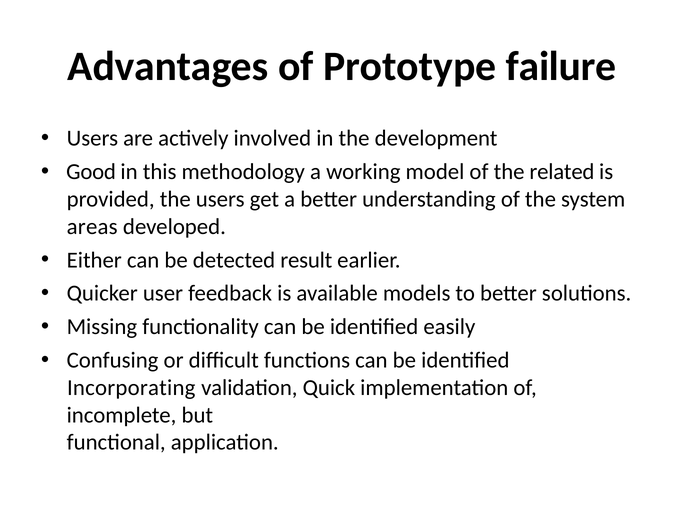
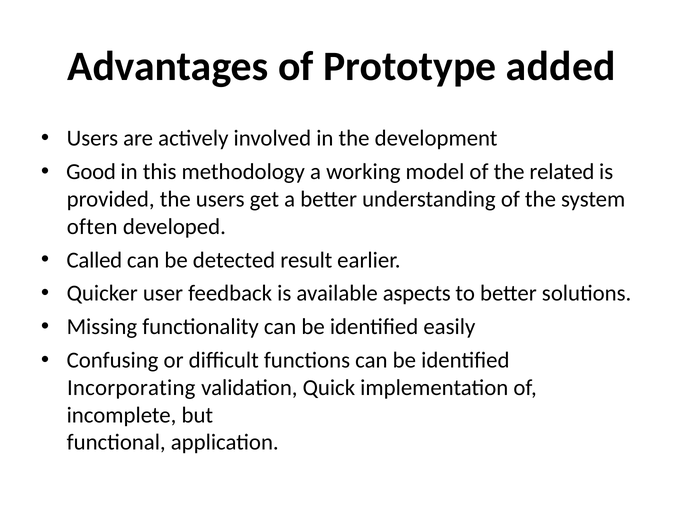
failure: failure -> added
areas: areas -> often
Either: Either -> Called
models: models -> aspects
